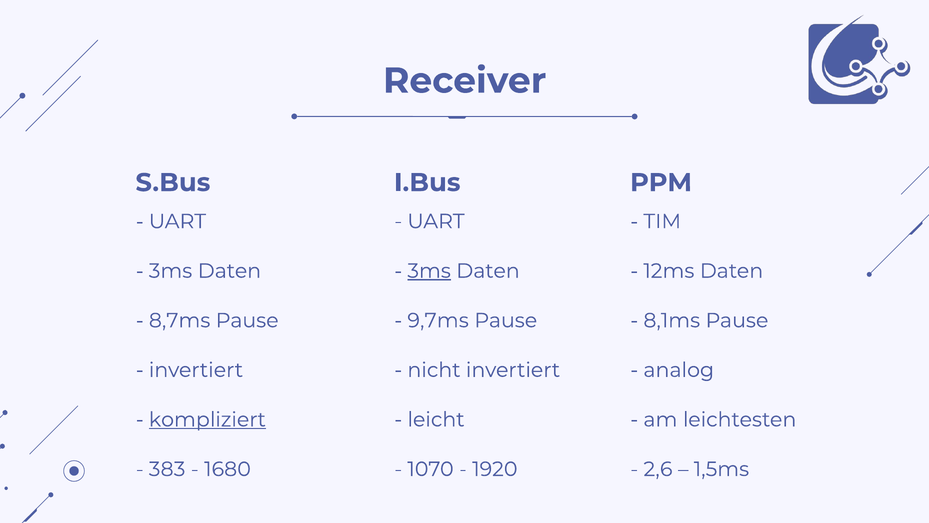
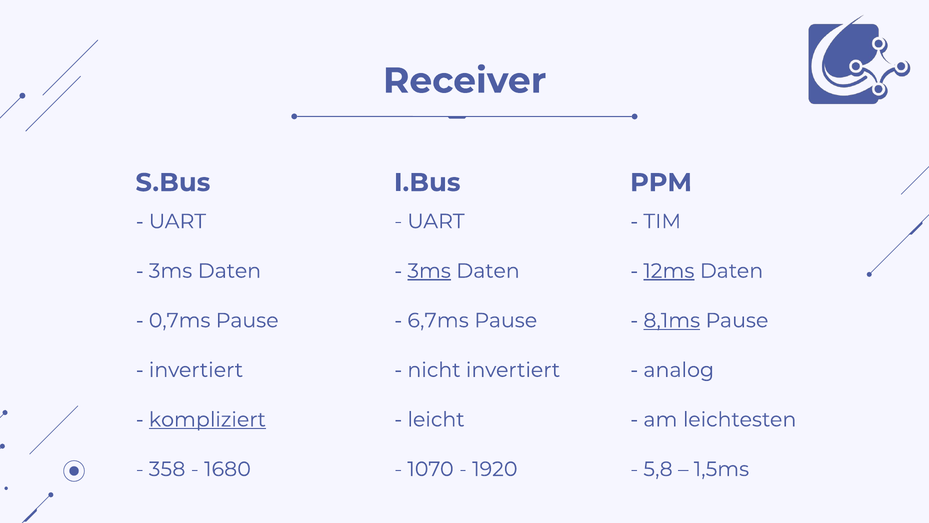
12ms underline: none -> present
9,7ms: 9,7ms -> 6,7ms
8,7ms: 8,7ms -> 0,7ms
8,1ms underline: none -> present
383: 383 -> 358
2,6: 2,6 -> 5,8
